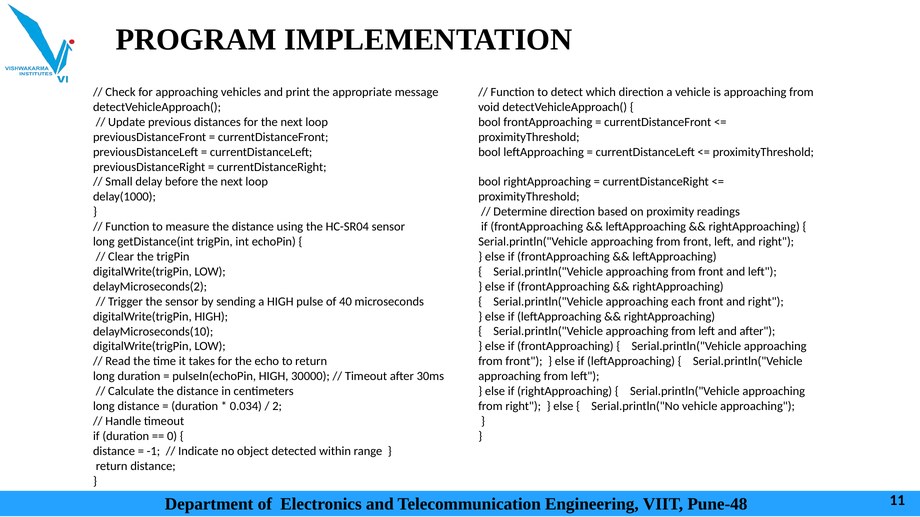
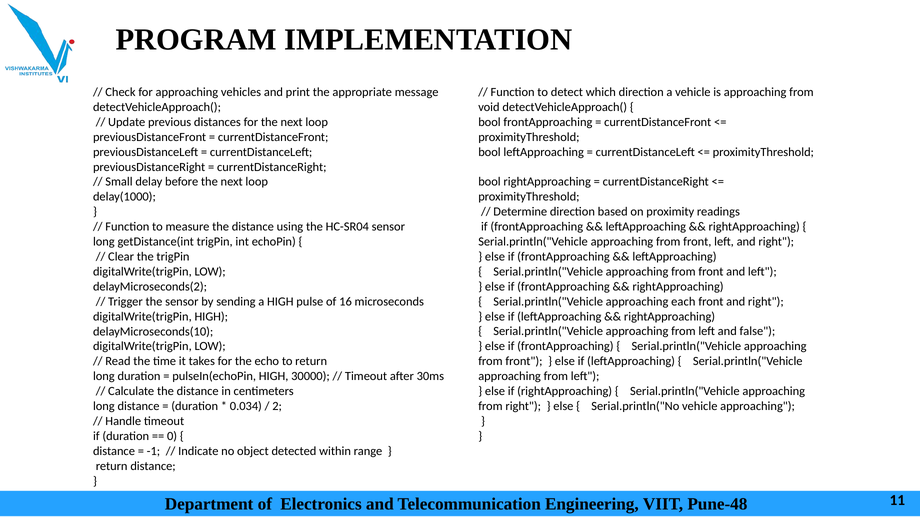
40: 40 -> 16
and after: after -> false
